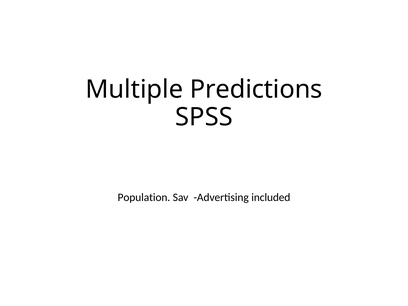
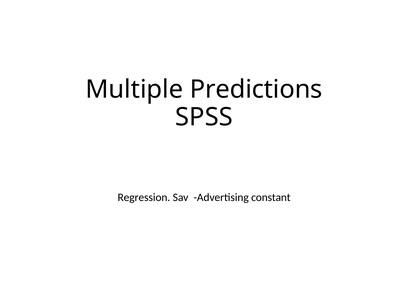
Population: Population -> Regression
included: included -> constant
